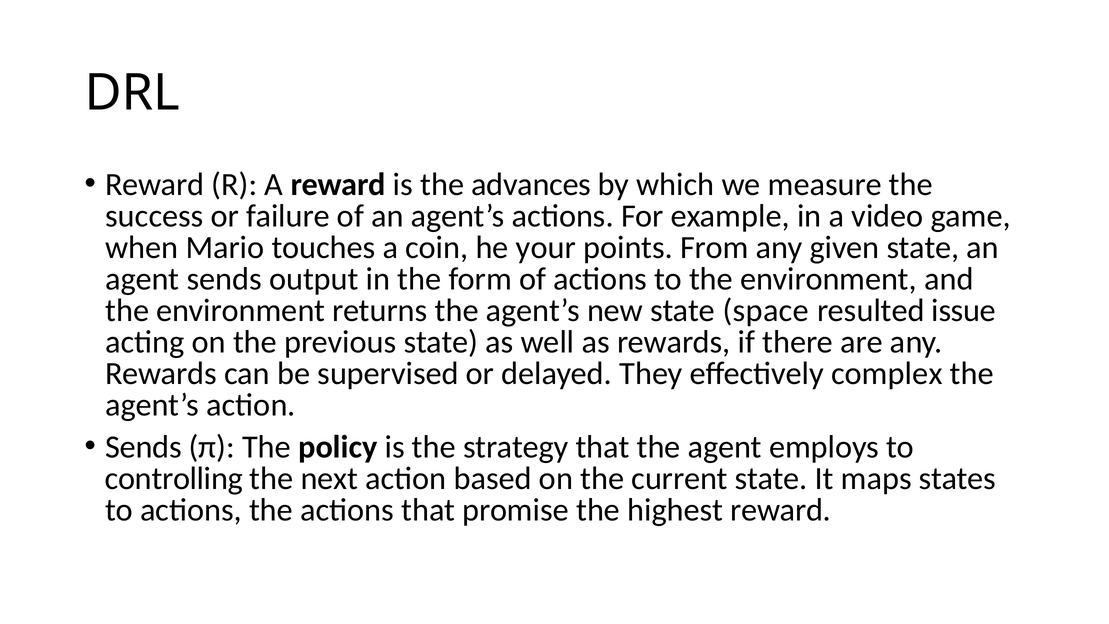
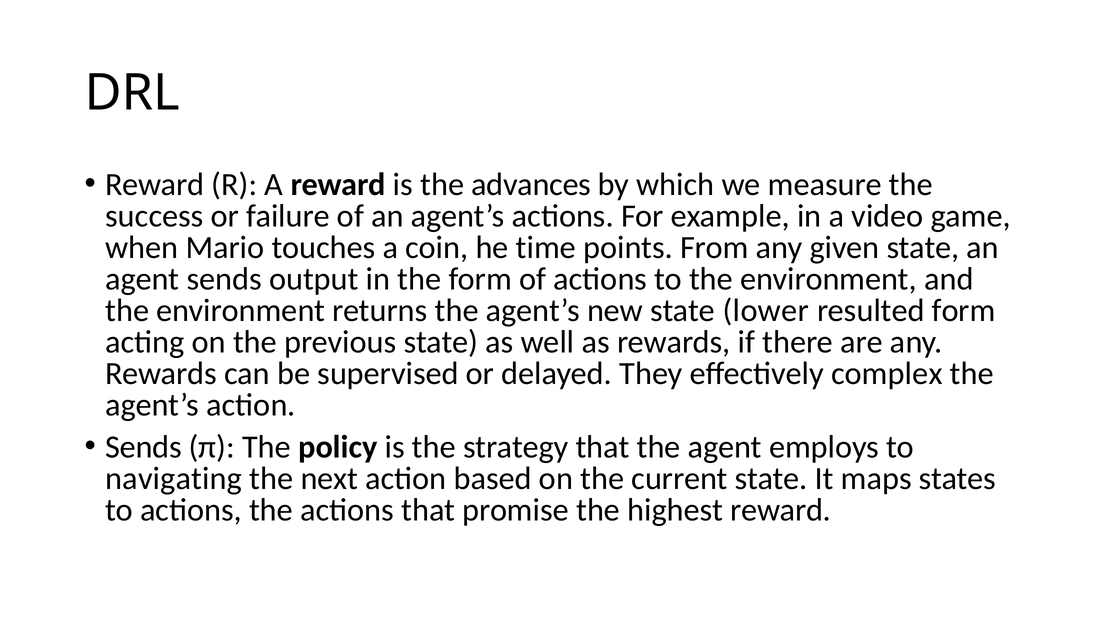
your: your -> time
space: space -> lower
resulted issue: issue -> form
controlling: controlling -> navigating
